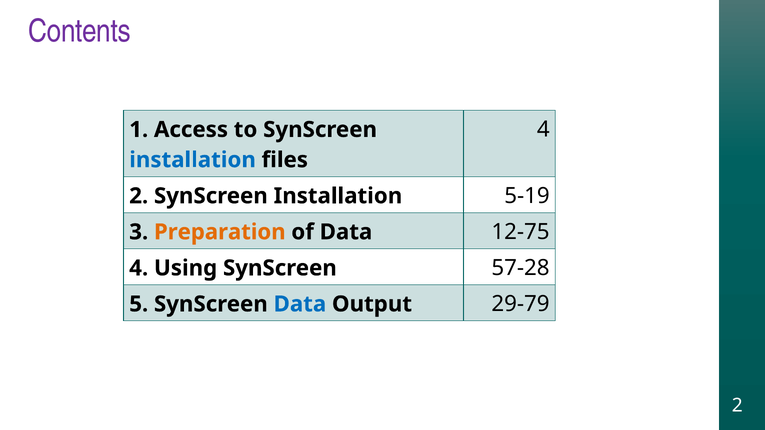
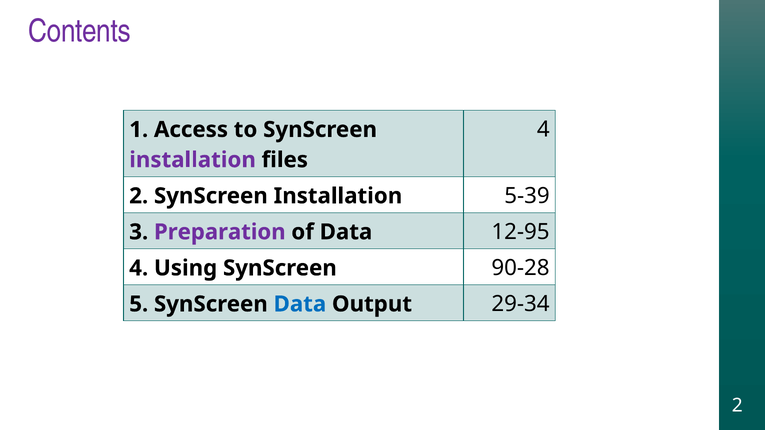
installation at (193, 160) colour: blue -> purple
5-19: 5-19 -> 5-39
Preparation colour: orange -> purple
12-75: 12-75 -> 12-95
57-28: 57-28 -> 90-28
29-79: 29-79 -> 29-34
